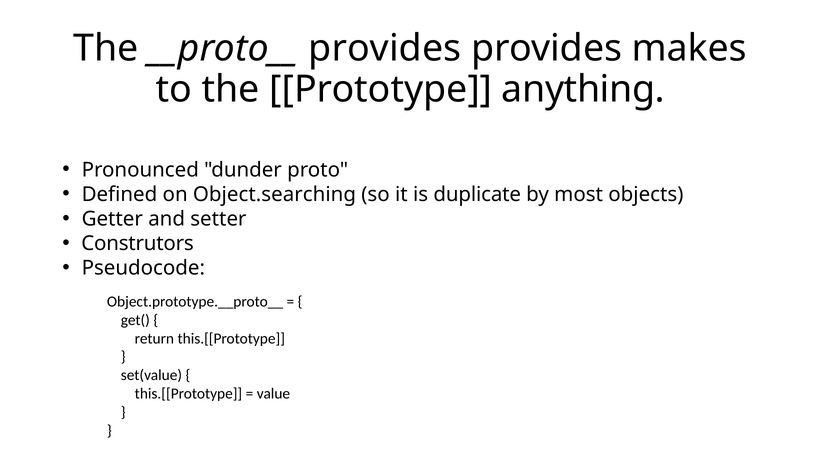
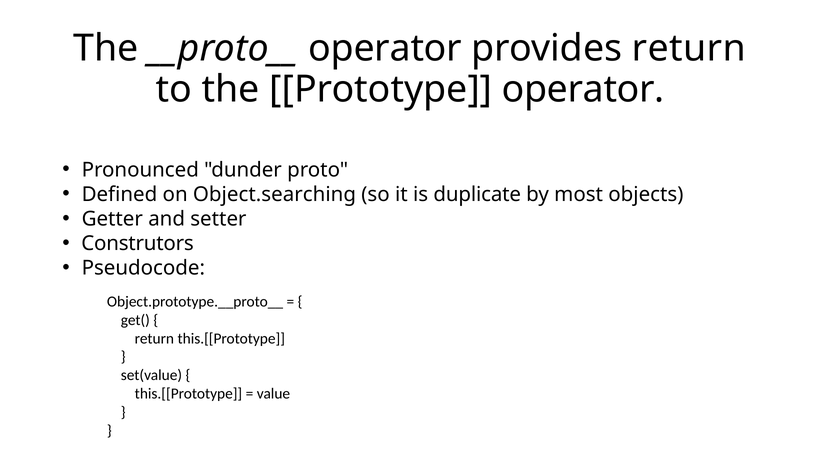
__proto__ provides: provides -> operator
provides makes: makes -> return
Prototype anything: anything -> operator
